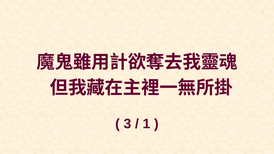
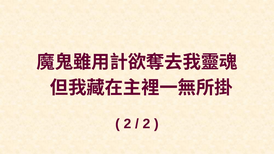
3 at (127, 124): 3 -> 2
1 at (146, 124): 1 -> 2
